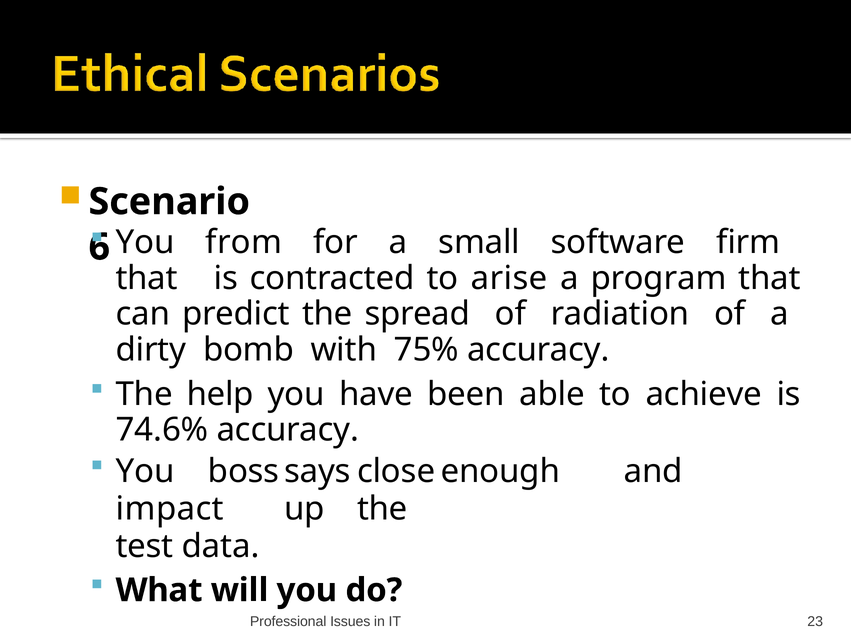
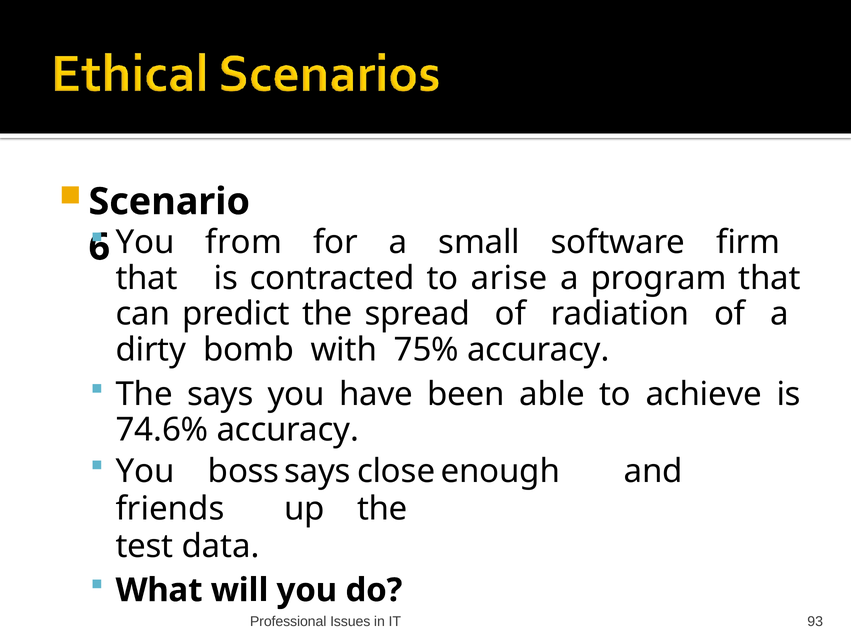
help: help -> says
impact: impact -> friends
23: 23 -> 93
